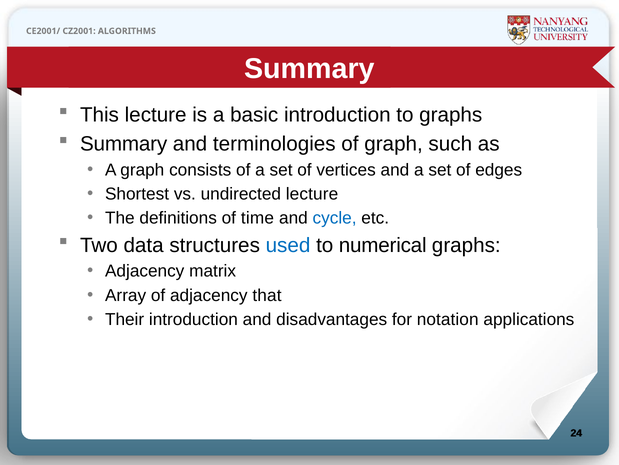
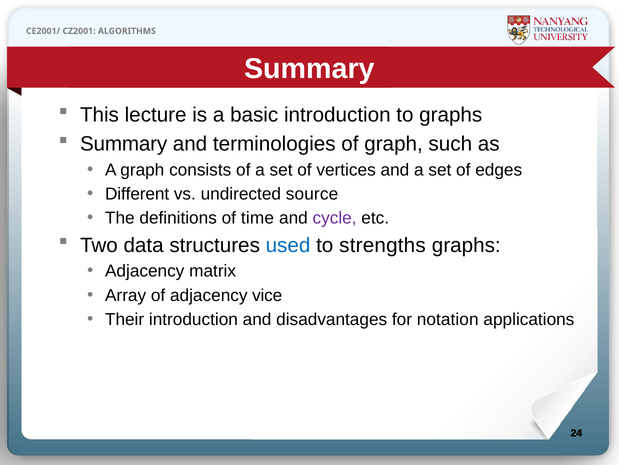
Shortest: Shortest -> Different
undirected lecture: lecture -> source
cycle colour: blue -> purple
numerical: numerical -> strengths
that: that -> vice
